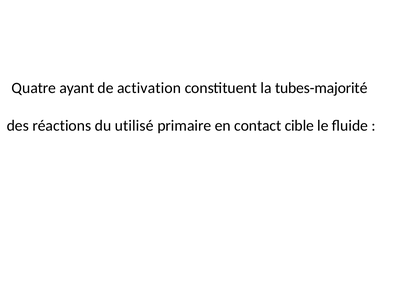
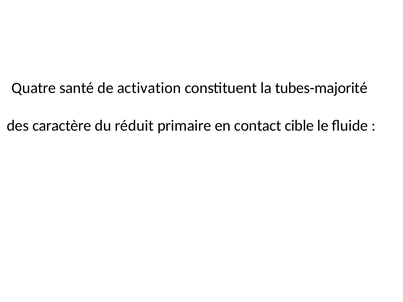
ayant: ayant -> santé
réactions: réactions -> caractère
utilisé: utilisé -> réduit
